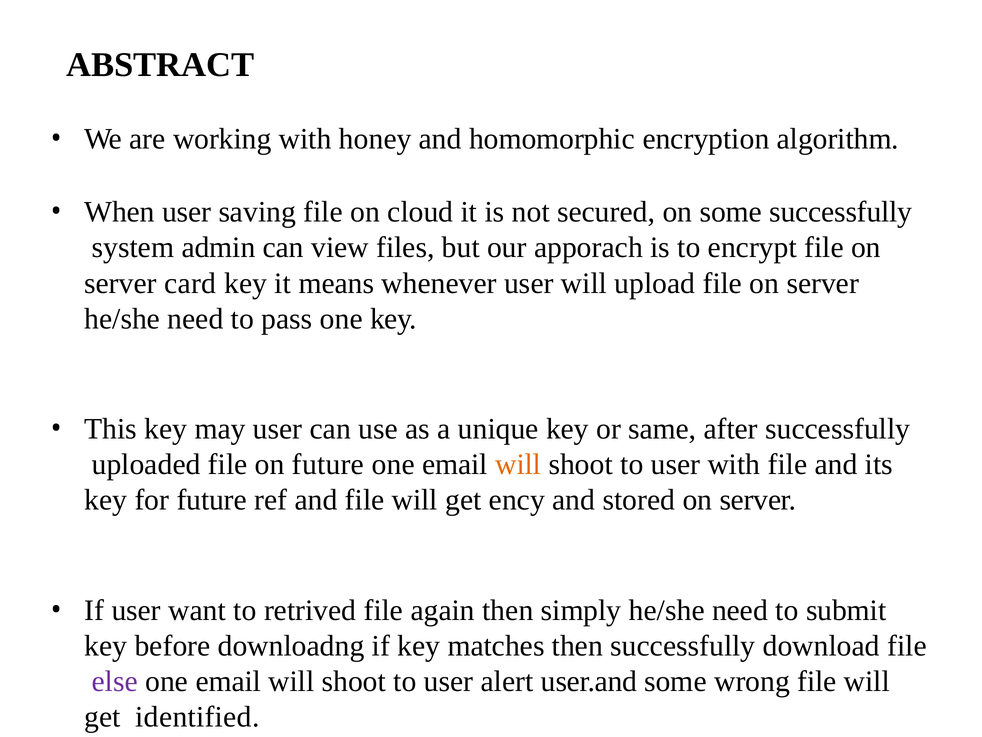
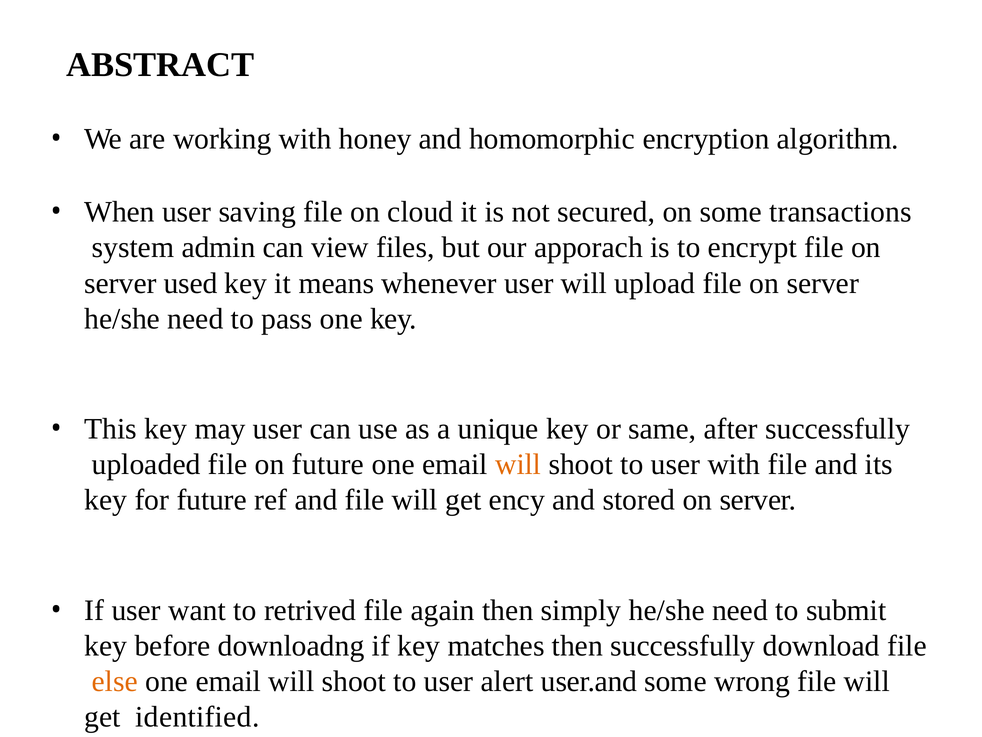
some successfully: successfully -> transactions
card: card -> used
else colour: purple -> orange
